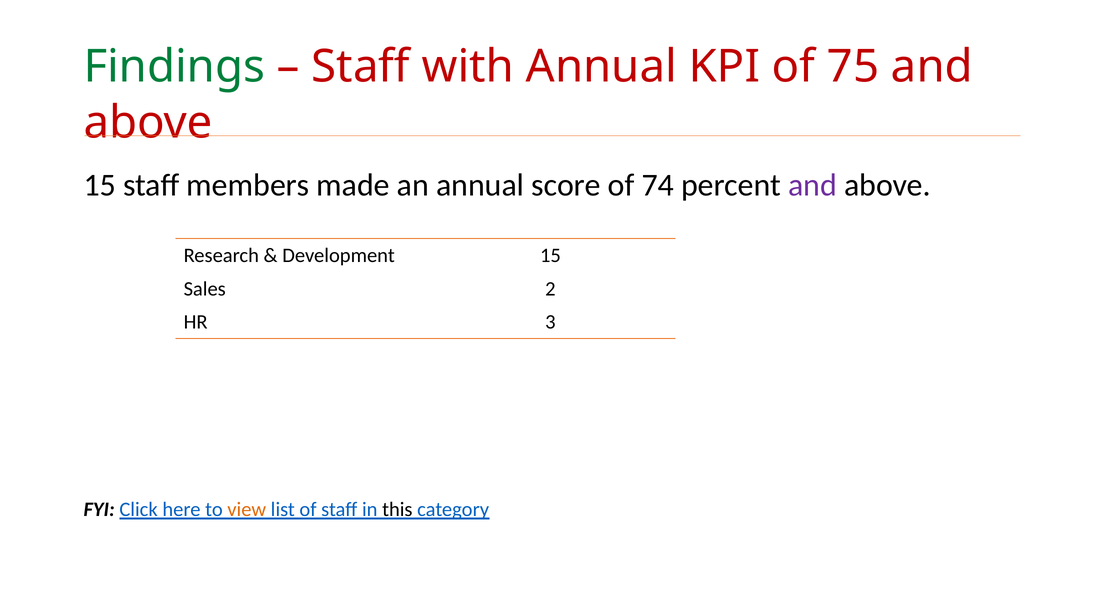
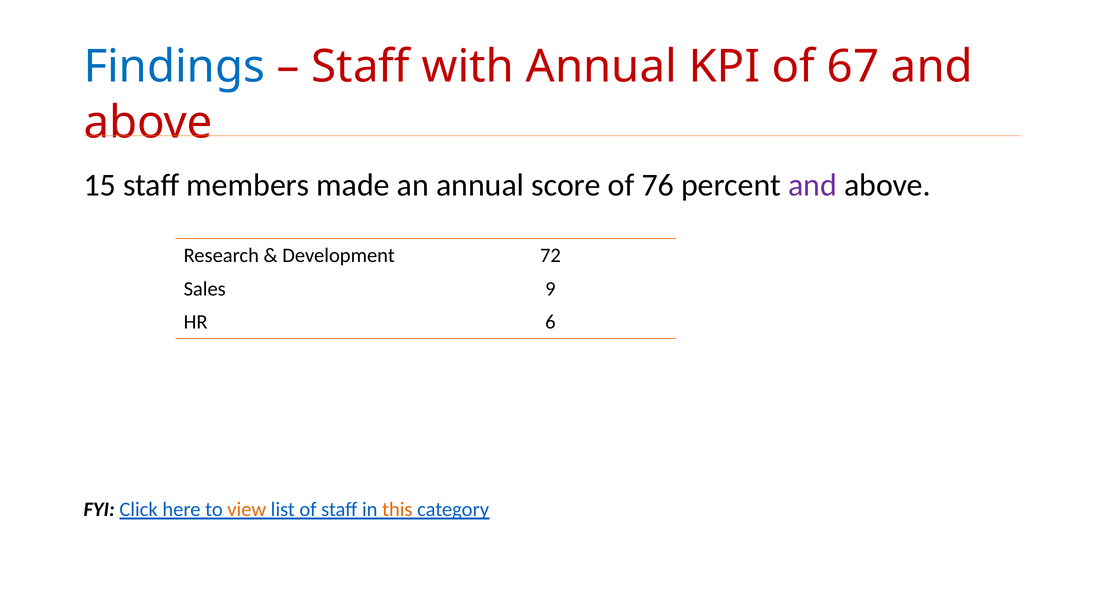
Findings colour: green -> blue
75: 75 -> 67
74: 74 -> 76
Development 15: 15 -> 72
2: 2 -> 9
3: 3 -> 6
this colour: black -> orange
